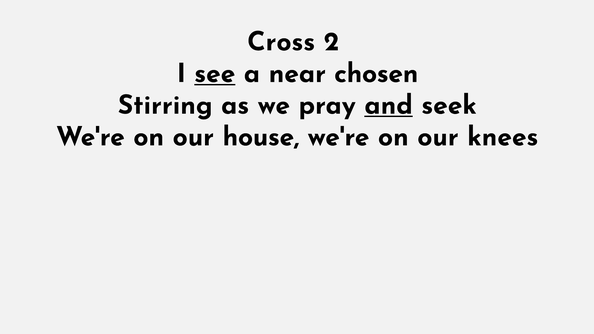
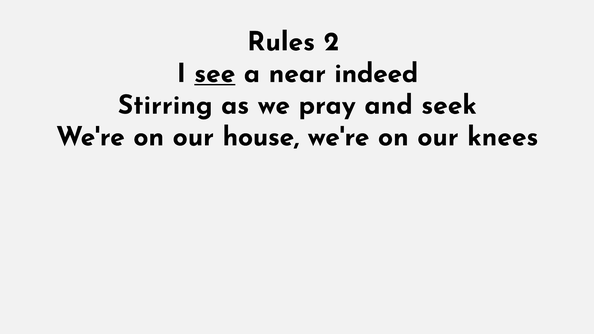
Cross: Cross -> Rules
chosen: chosen -> indeed
and underline: present -> none
